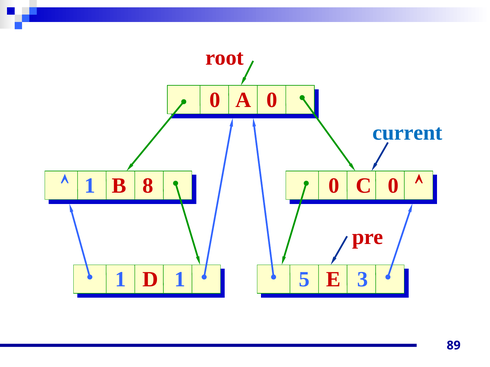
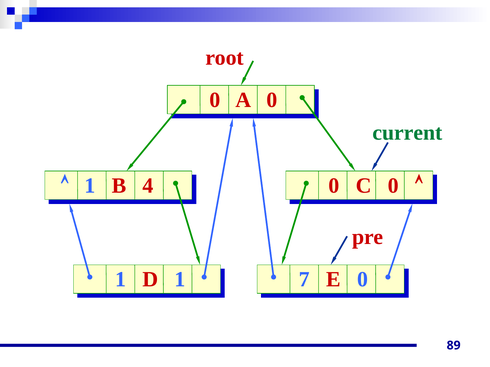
current colour: blue -> green
8: 8 -> 4
5: 5 -> 7
E 3: 3 -> 0
